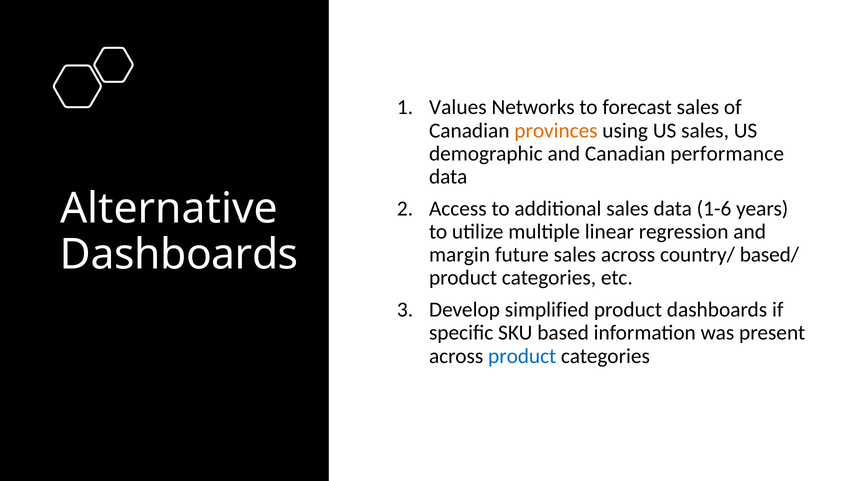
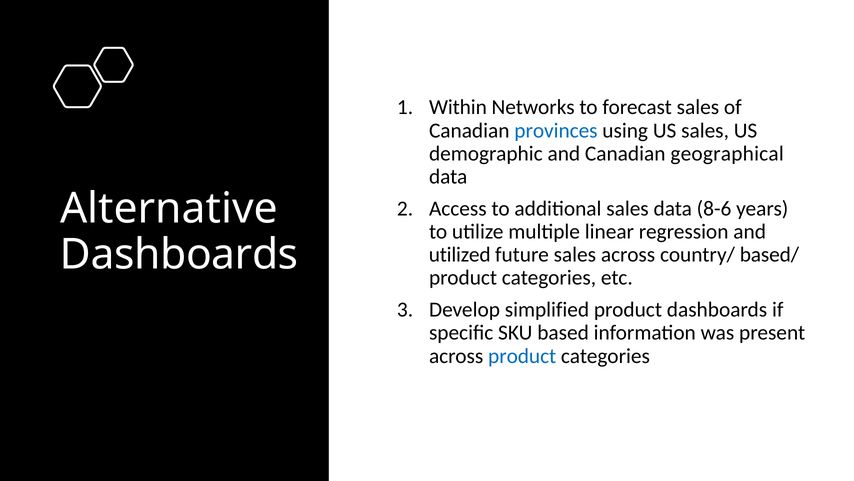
Values: Values -> Within
provinces colour: orange -> blue
performance: performance -> geographical
1-6: 1-6 -> 8-6
margin: margin -> utilized
